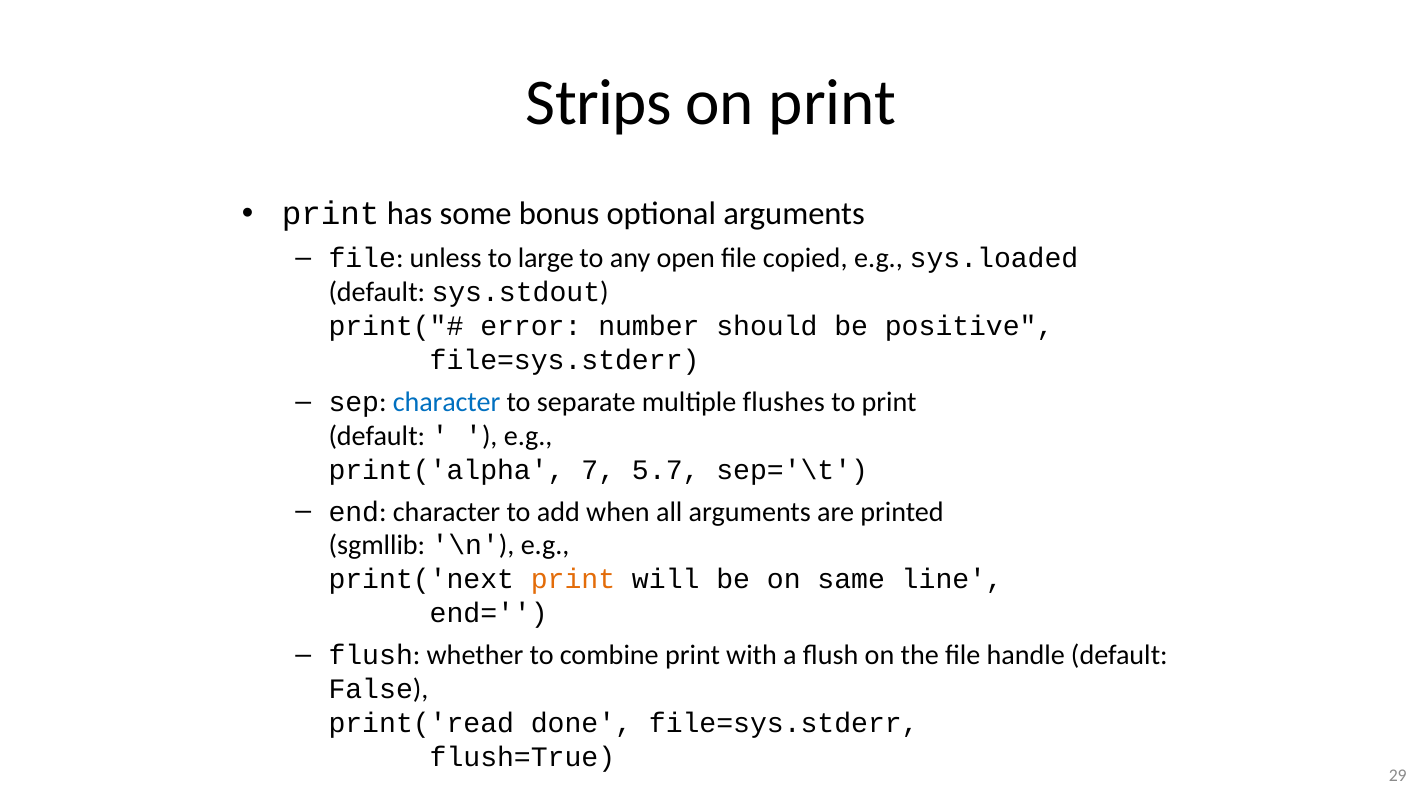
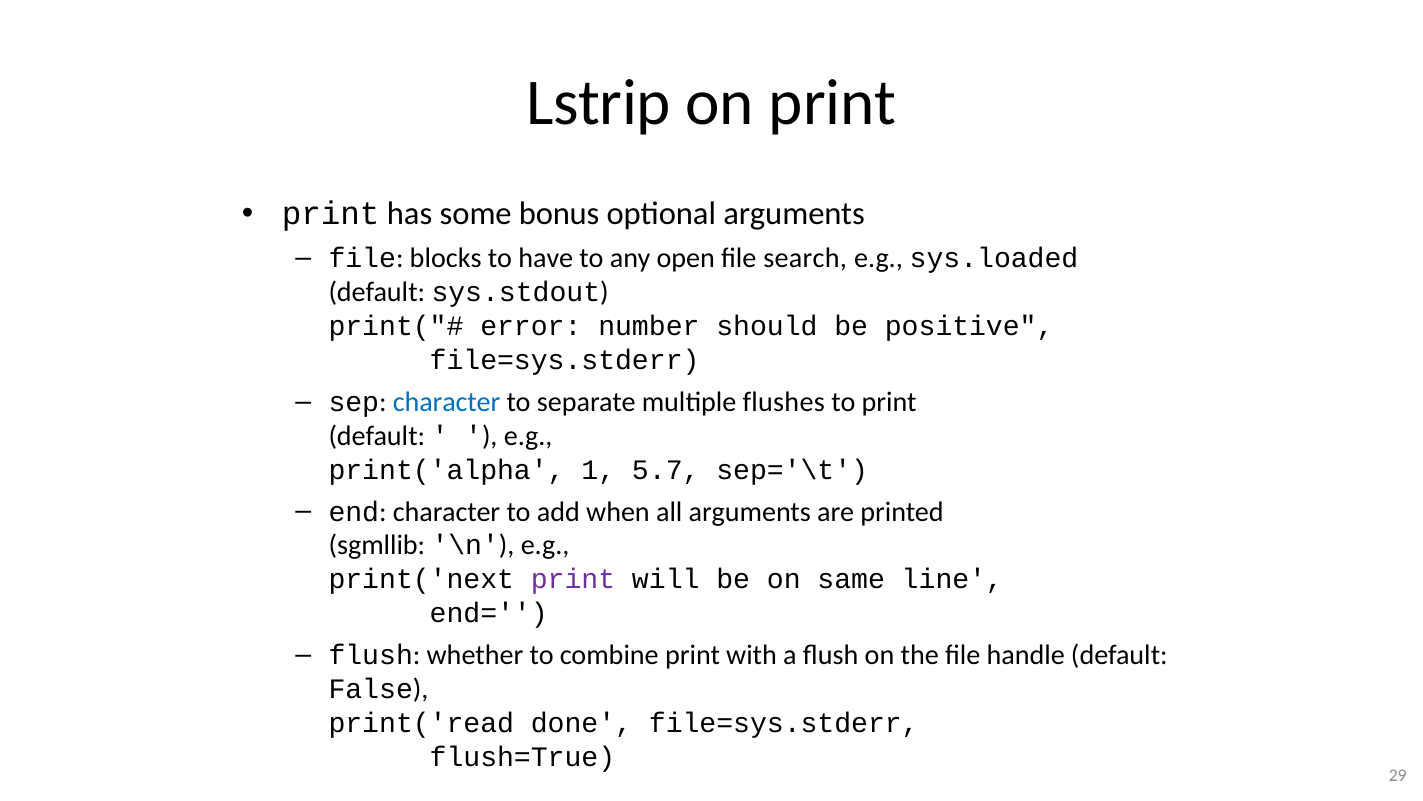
Strips: Strips -> Lstrip
unless: unless -> blocks
large: large -> have
copied: copied -> search
7: 7 -> 1
print at (573, 579) colour: orange -> purple
